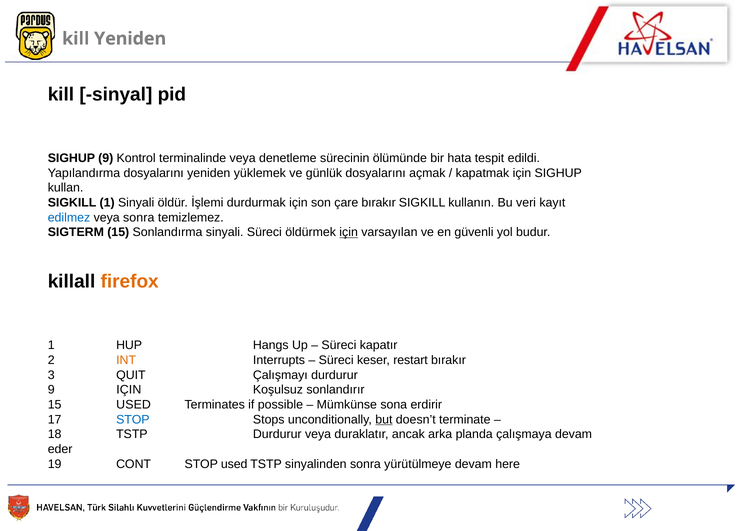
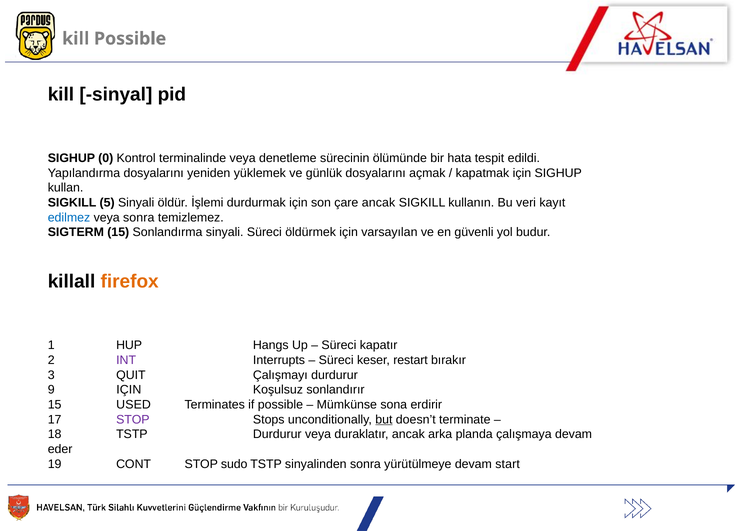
kill Yeniden: Yeniden -> Possible
SIGHUP 9: 9 -> 0
SIGKILL 1: 1 -> 5
çare bırakır: bırakır -> ancak
için at (349, 232) underline: present -> none
INT colour: orange -> purple
STOP at (133, 420) colour: blue -> purple
STOP used: used -> sudo
here: here -> start
